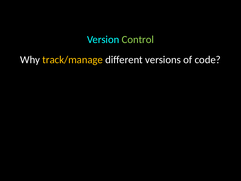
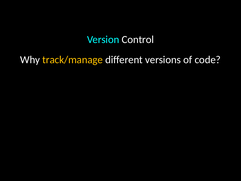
Control colour: light green -> white
